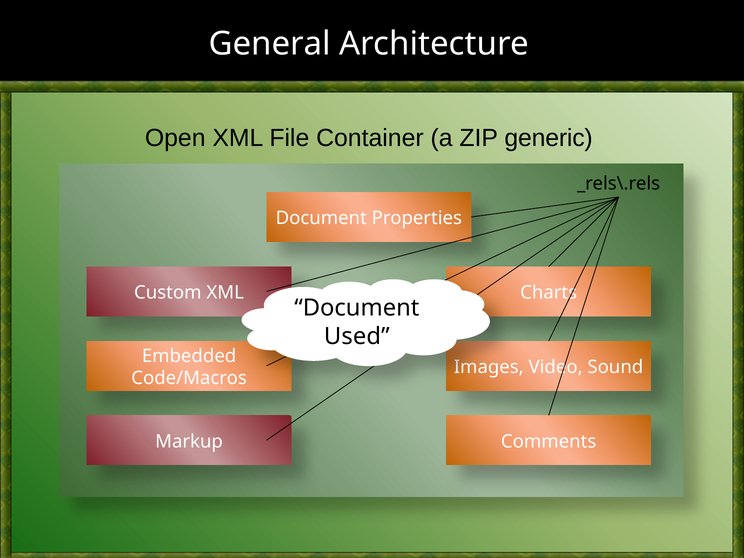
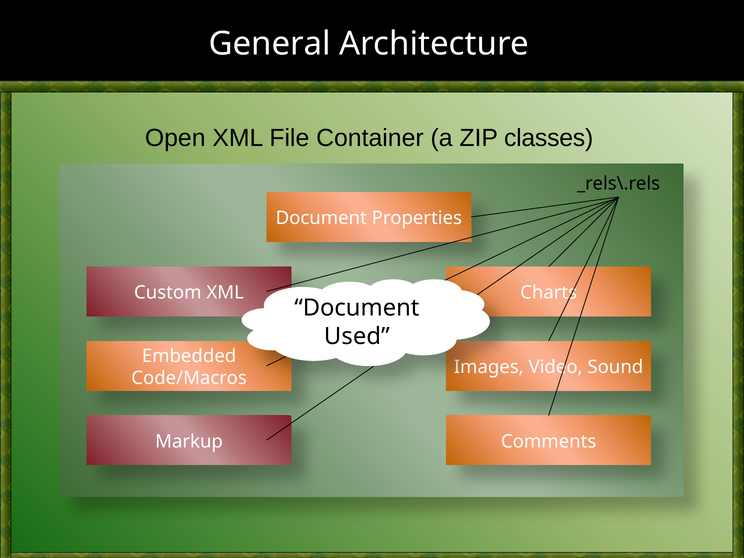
generic: generic -> classes
